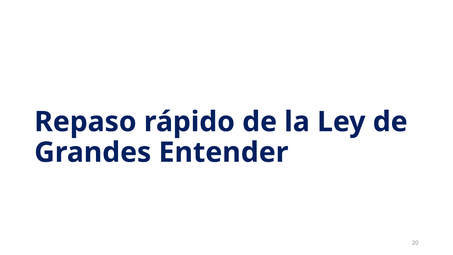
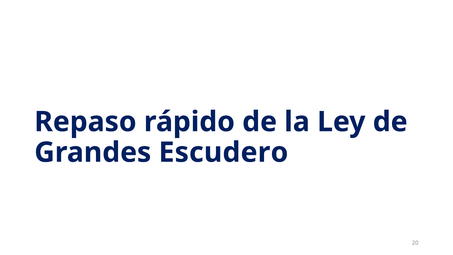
Entender: Entender -> Escudero
